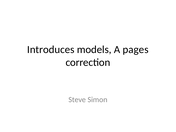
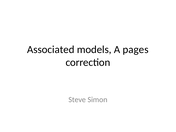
Introduces: Introduces -> Associated
